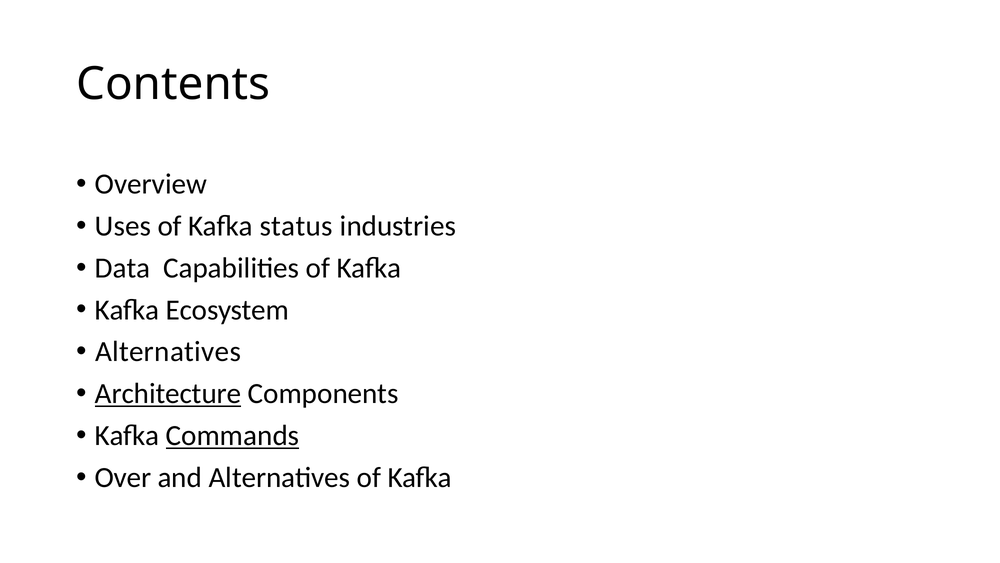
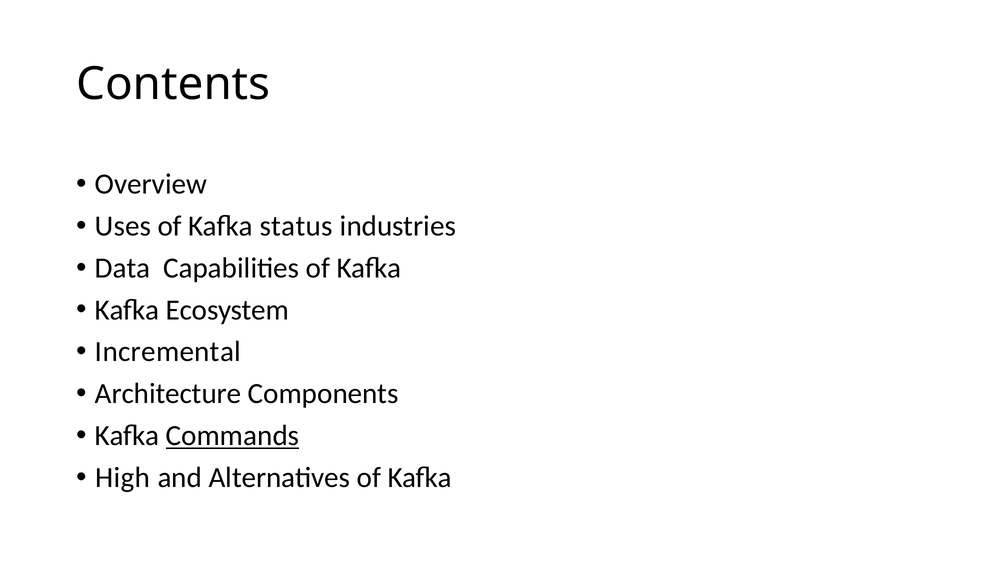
Alternatives at (168, 351): Alternatives -> Incremental
Architecture underline: present -> none
Over: Over -> High
